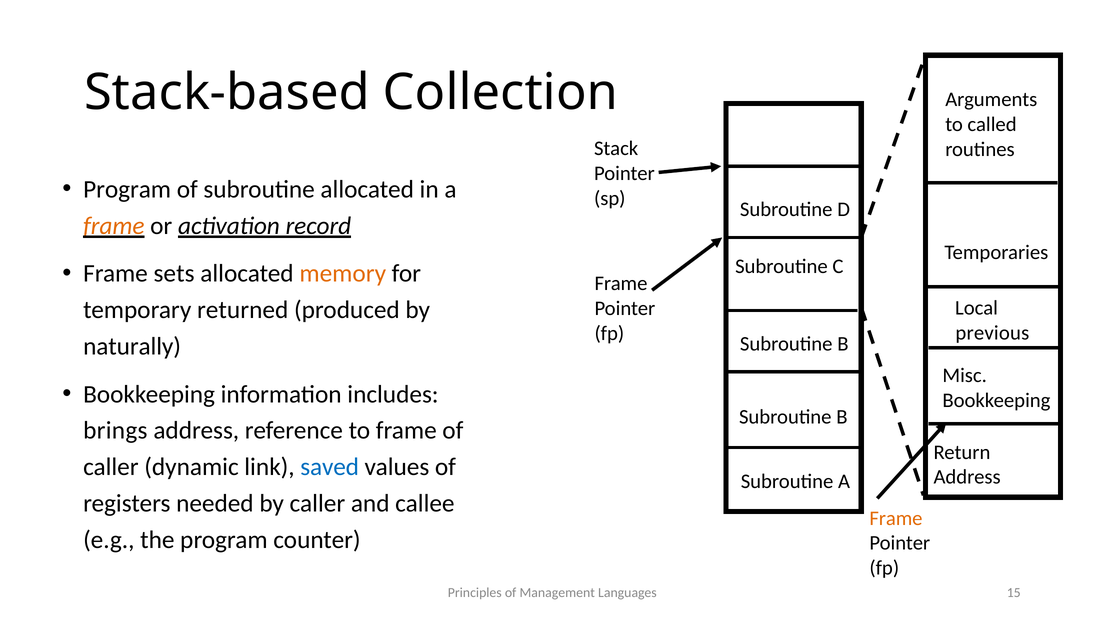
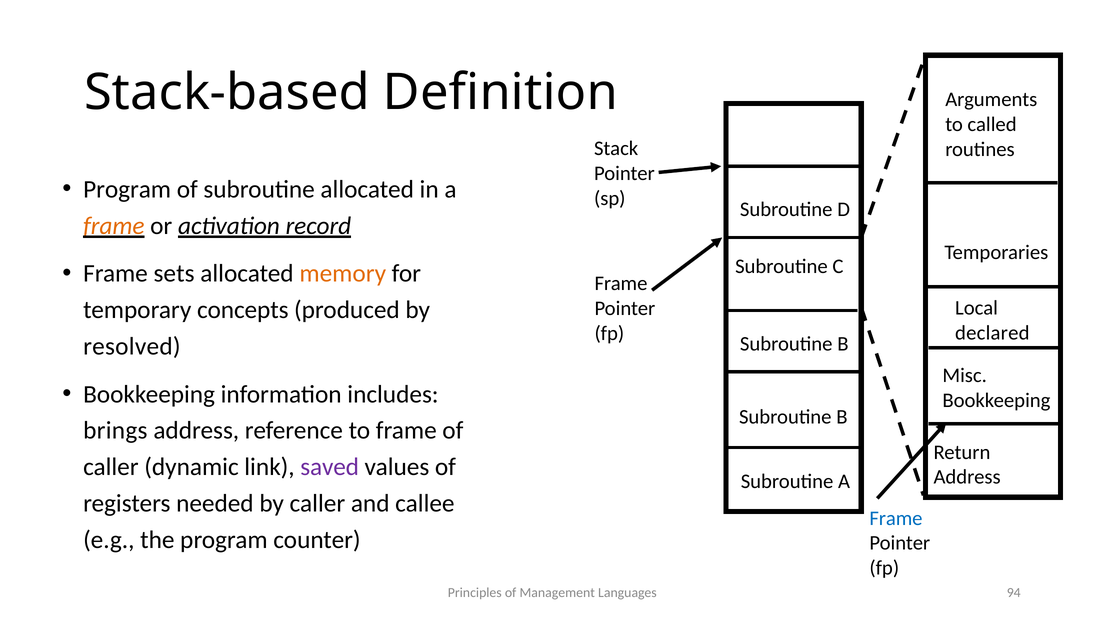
Collection: Collection -> Definition
returned: returned -> concepts
previous: previous -> declared
naturally: naturally -> resolved
saved colour: blue -> purple
Frame at (896, 519) colour: orange -> blue
15: 15 -> 94
